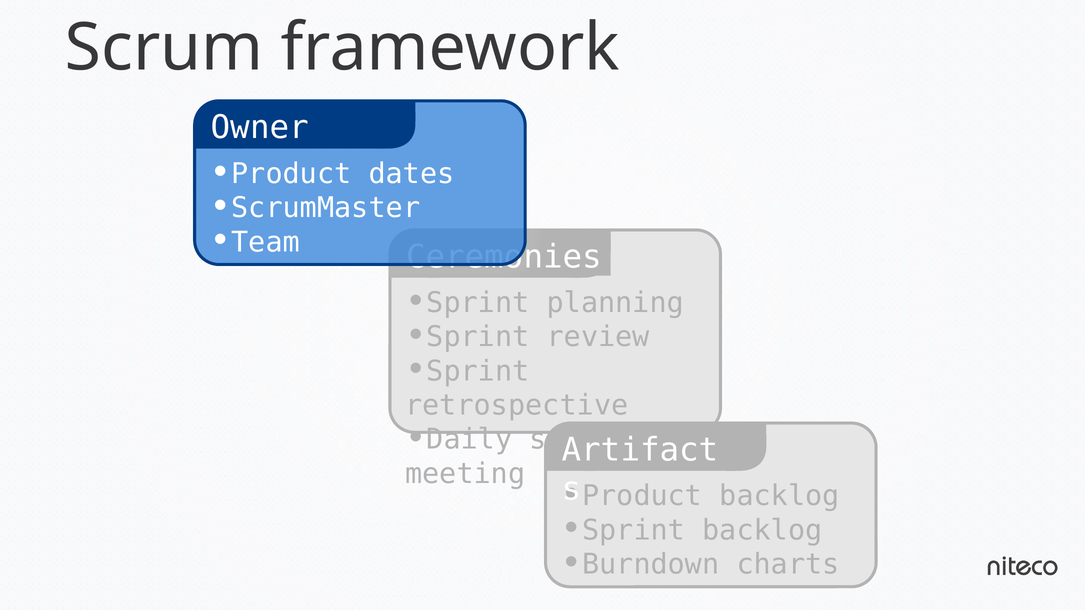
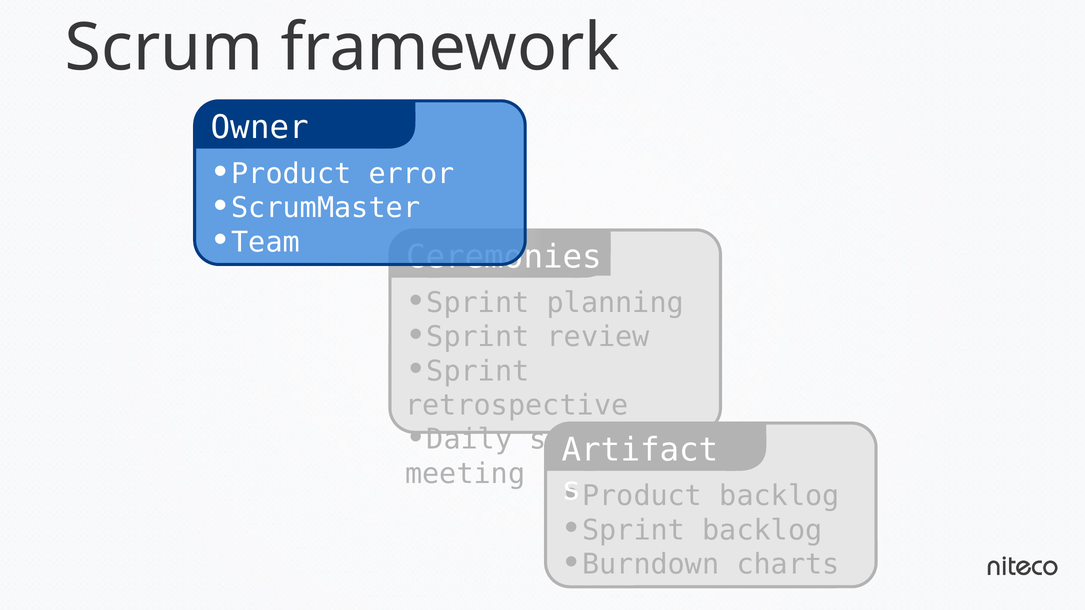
dates: dates -> error
